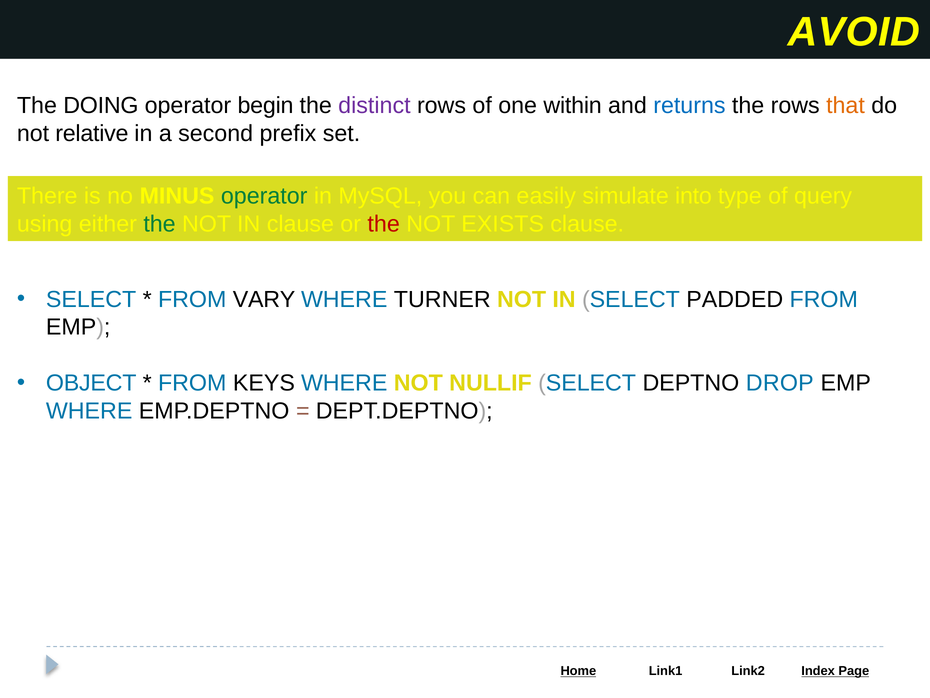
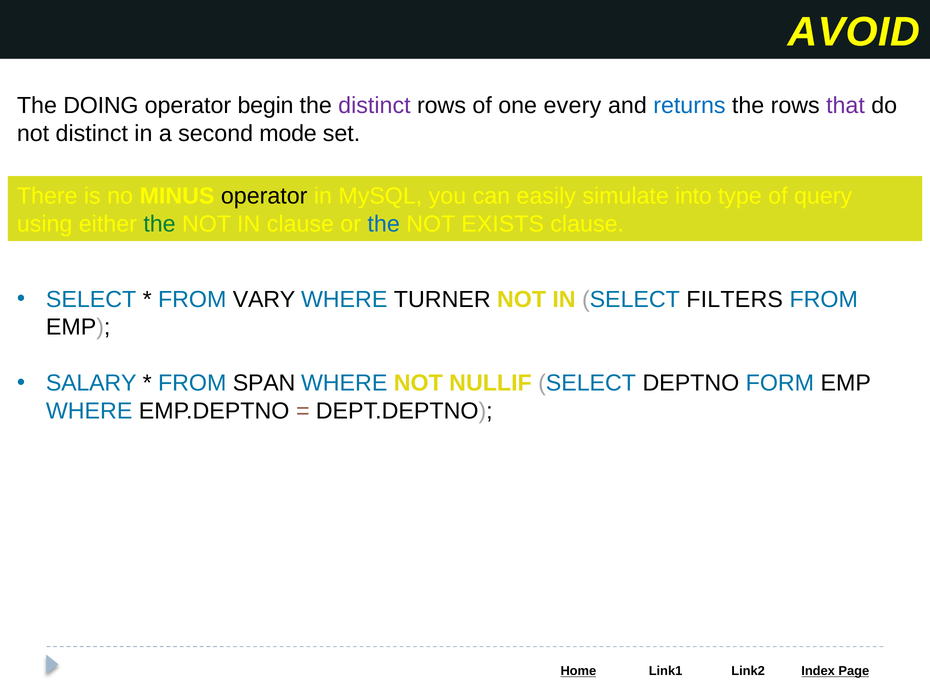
within: within -> every
that colour: orange -> purple
not relative: relative -> distinct
prefix: prefix -> mode
operator at (264, 196) colour: green -> black
the at (384, 224) colour: red -> blue
PADDED: PADDED -> FILTERS
OBJECT: OBJECT -> SALARY
KEYS: KEYS -> SPAN
DROP: DROP -> FORM
